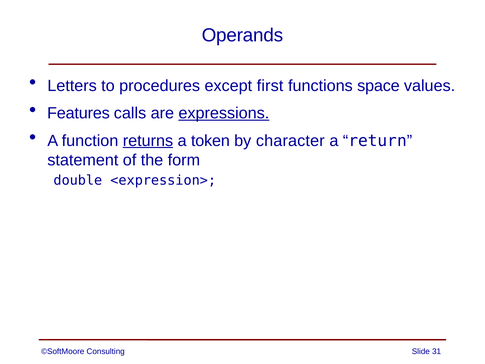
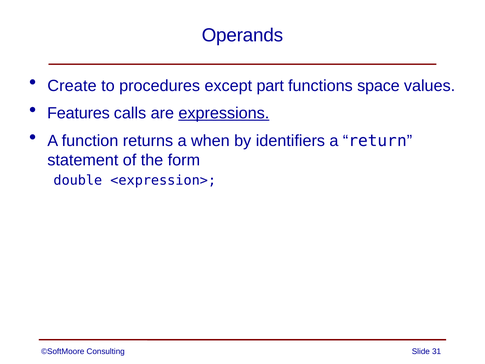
Letters: Letters -> Create
first: first -> part
returns underline: present -> none
token: token -> when
character: character -> identifiers
